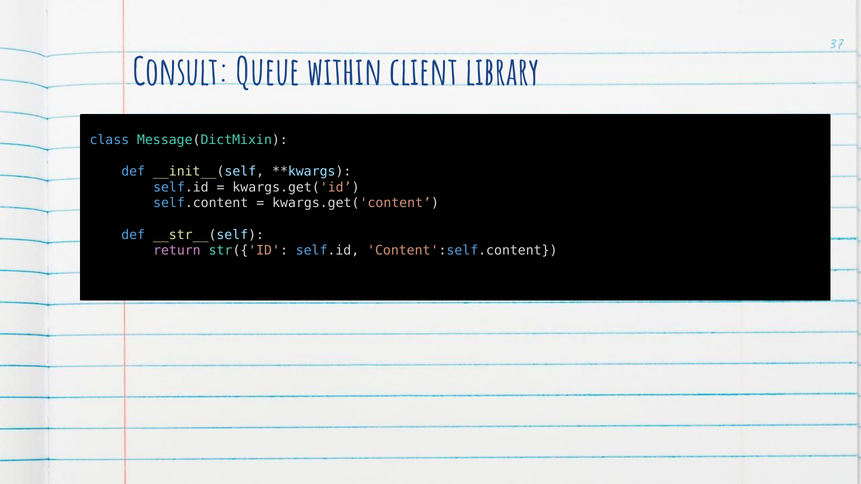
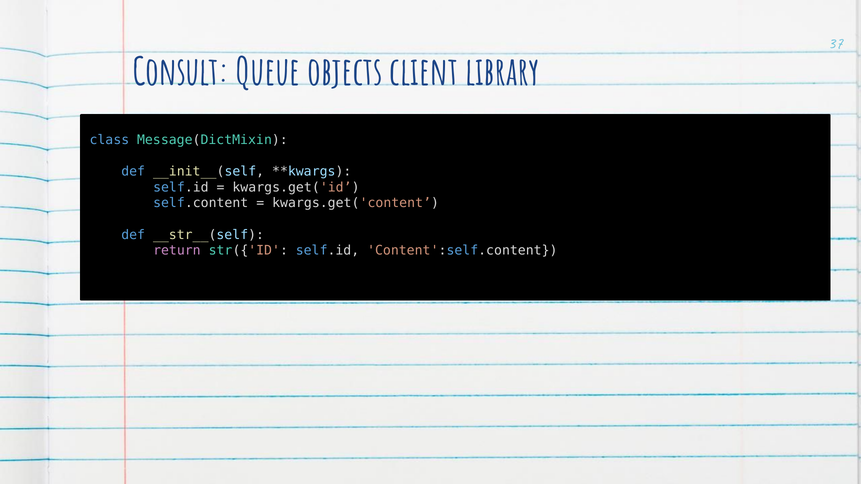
within: within -> objects
